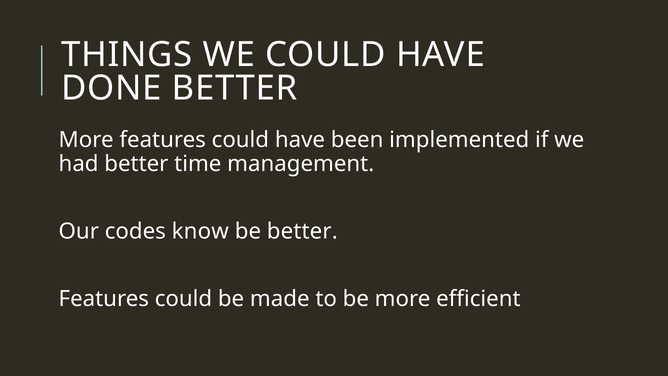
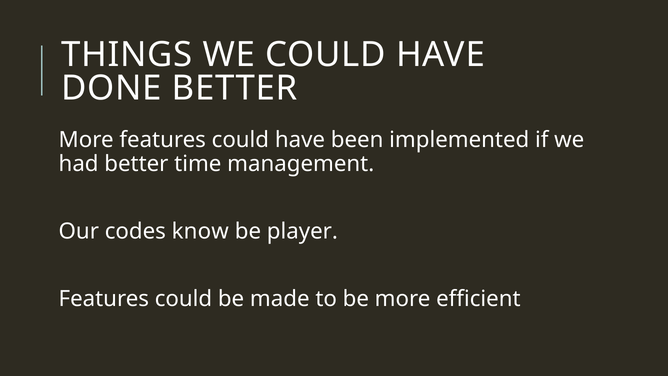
be better: better -> player
